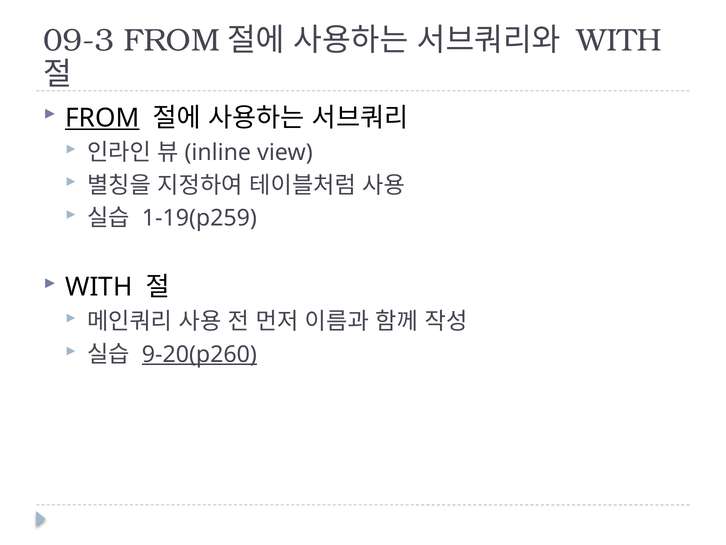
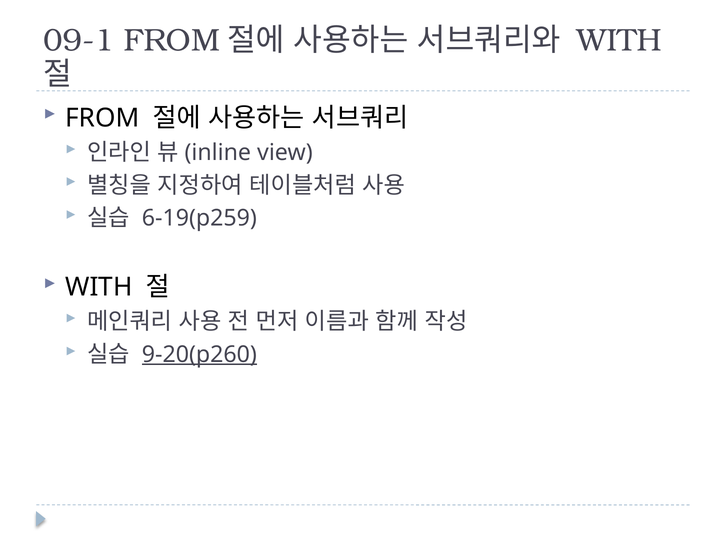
09-3: 09-3 -> 09-1
FROM underline: present -> none
1-19(p259: 1-19(p259 -> 6-19(p259
